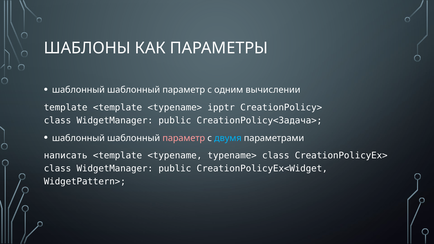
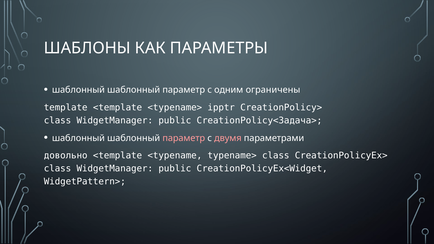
вычислении: вычислении -> ограничены
двумя colour: light blue -> pink
написать: написать -> довольно
